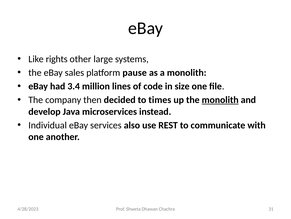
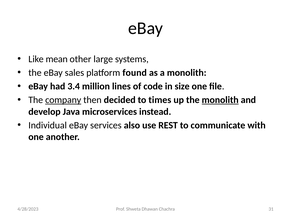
rights: rights -> mean
pause: pause -> found
company underline: none -> present
